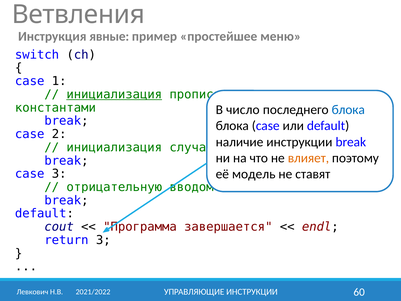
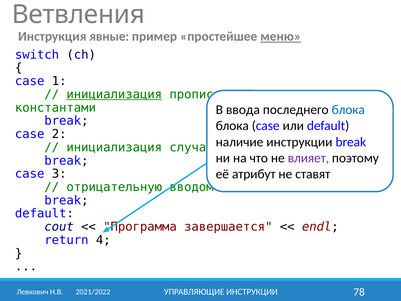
меню underline: none -> present
число: число -> ввода
влияет colour: orange -> purple
модель: модель -> атрибут
return 3: 3 -> 4
60: 60 -> 78
